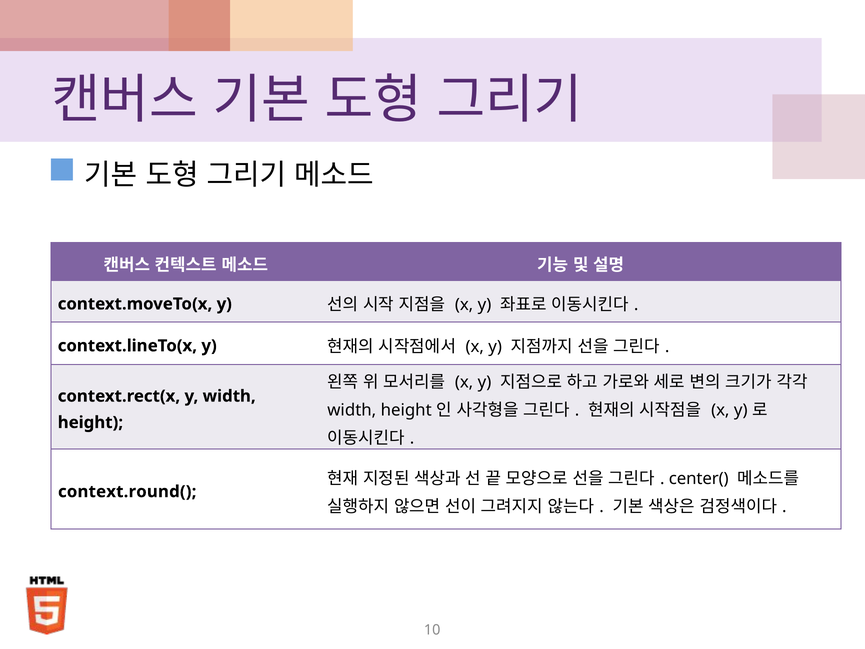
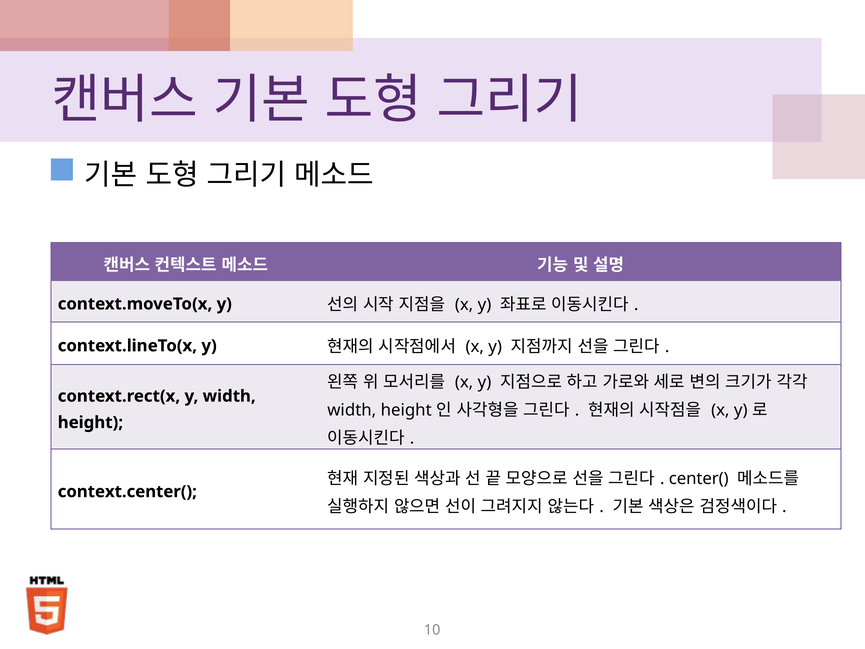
context.round(: context.round( -> context.center(
